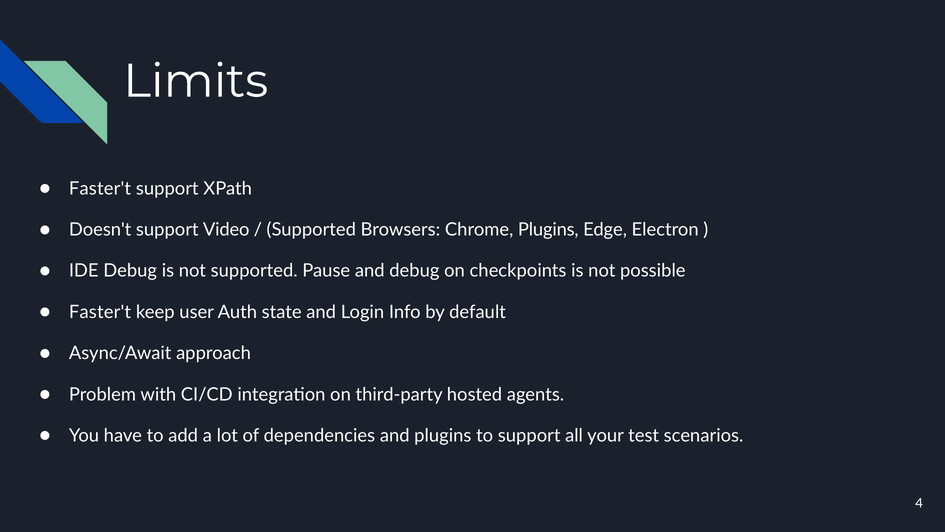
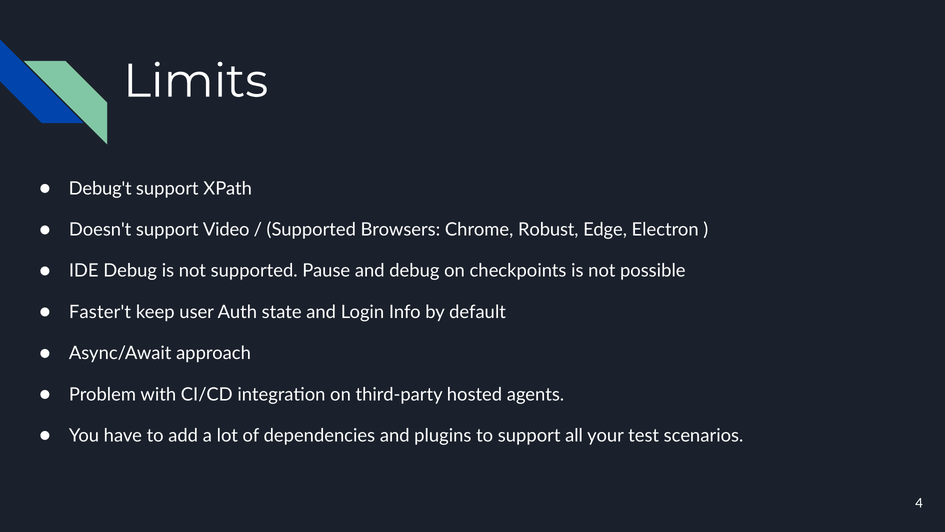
Faster't at (100, 188): Faster't -> Debug't
Chrome Plugins: Plugins -> Robust
